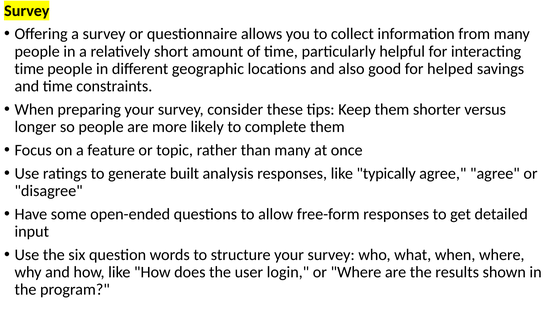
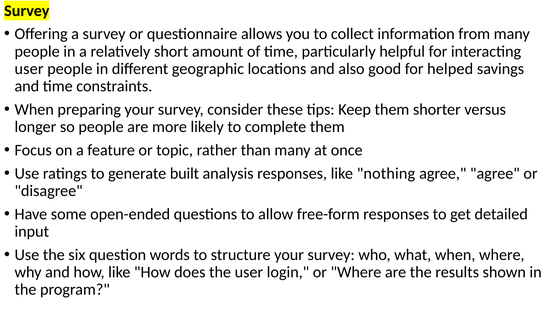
time at (29, 69): time -> user
typically: typically -> nothing
